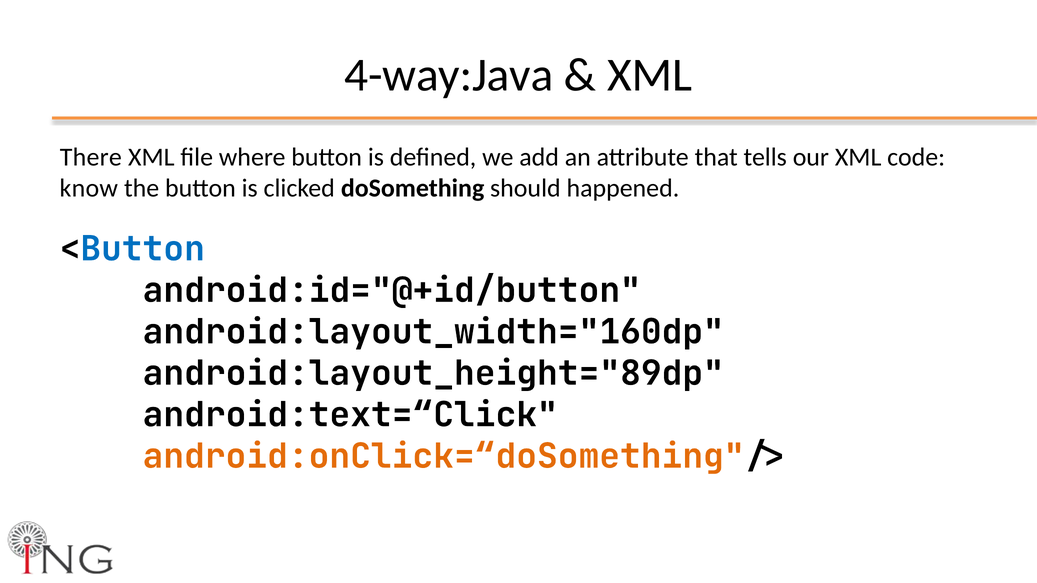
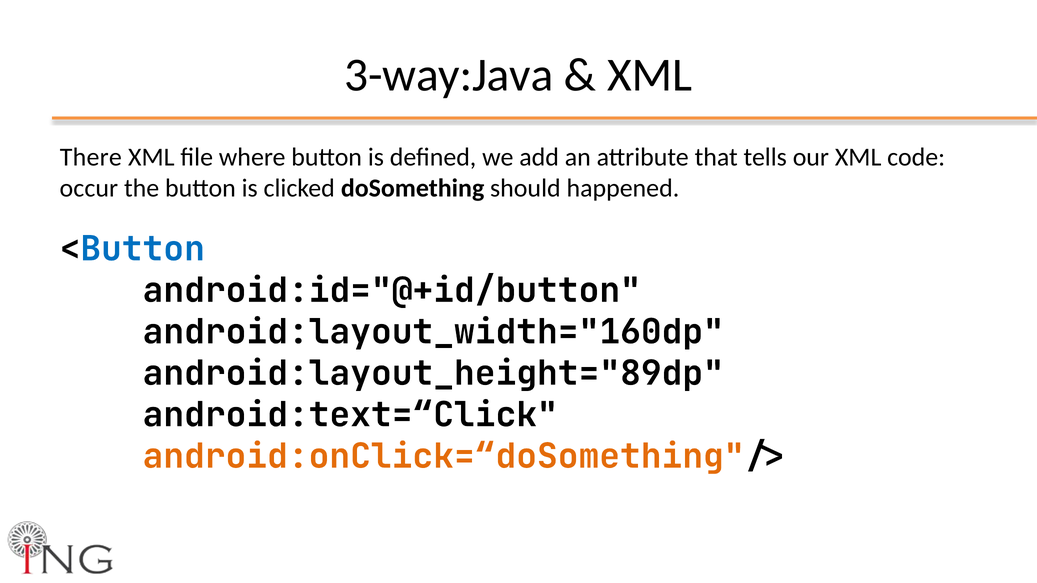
4-way:Java: 4-way:Java -> 3-way:Java
know: know -> occur
